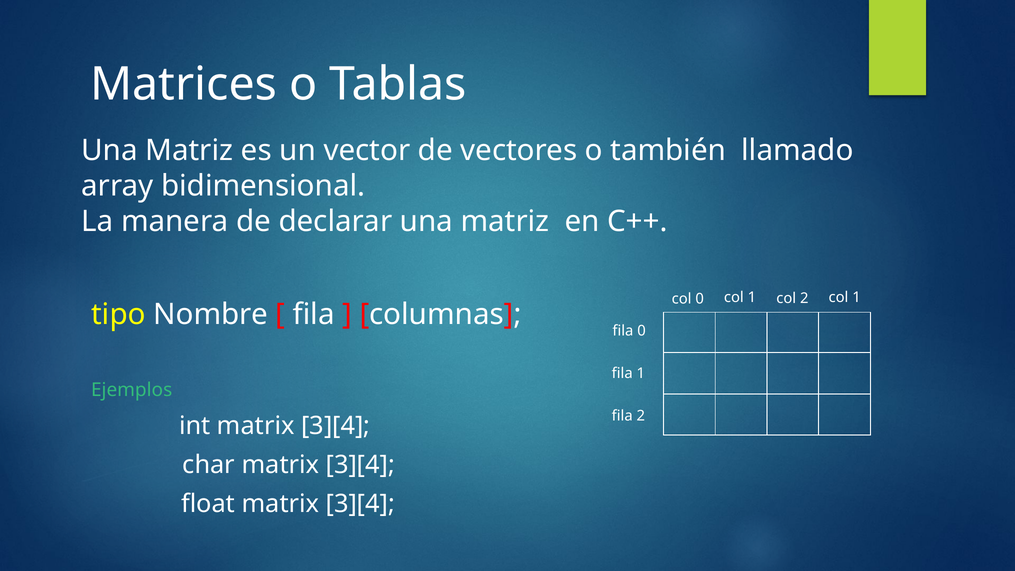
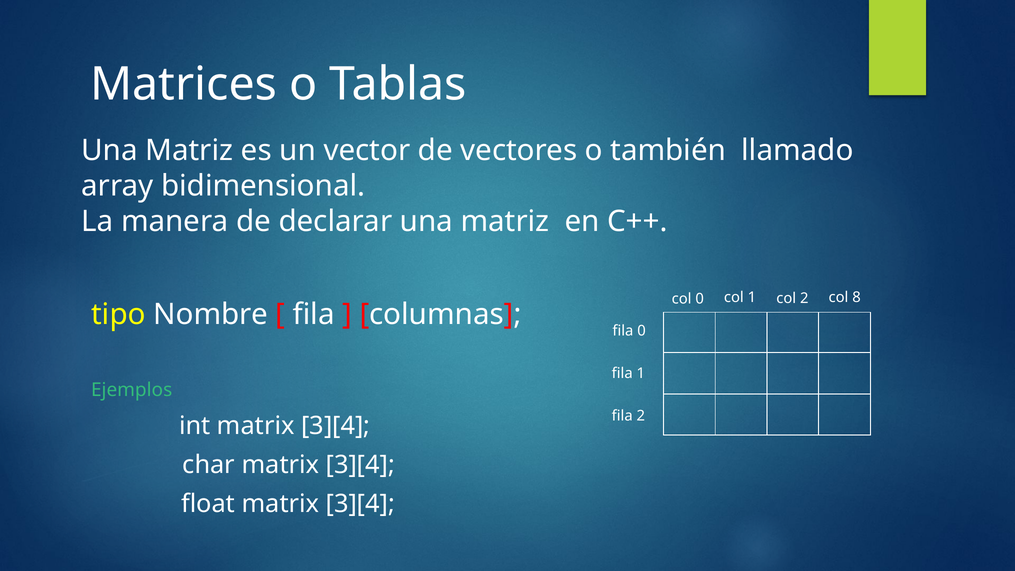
2 col 1: 1 -> 8
